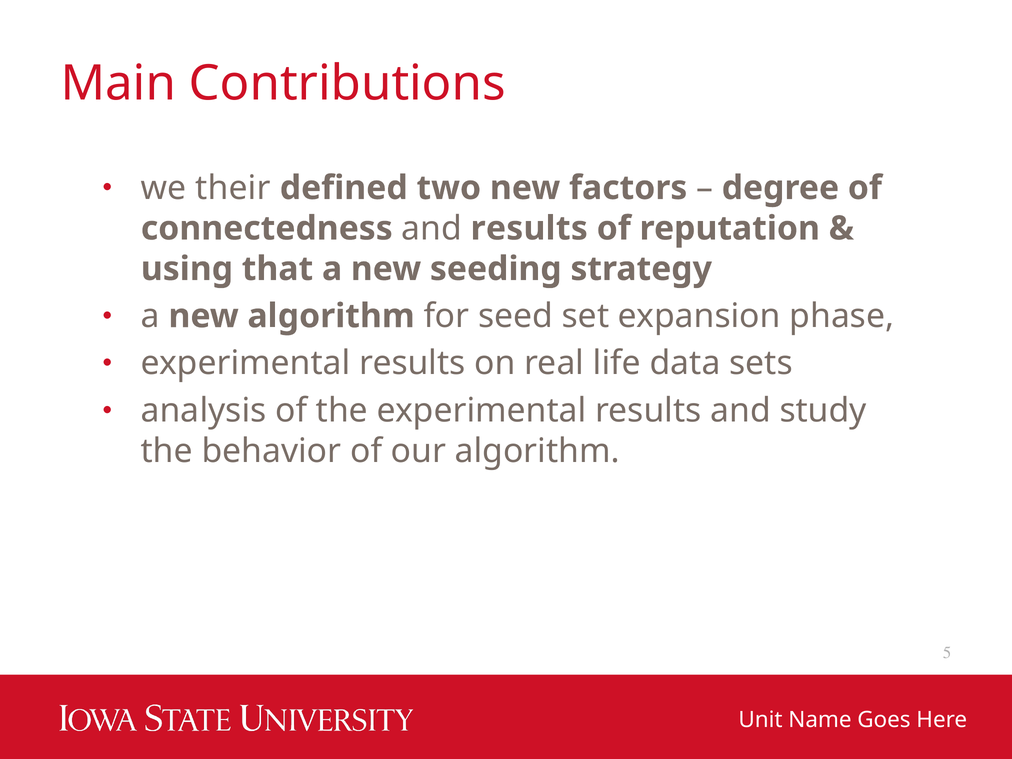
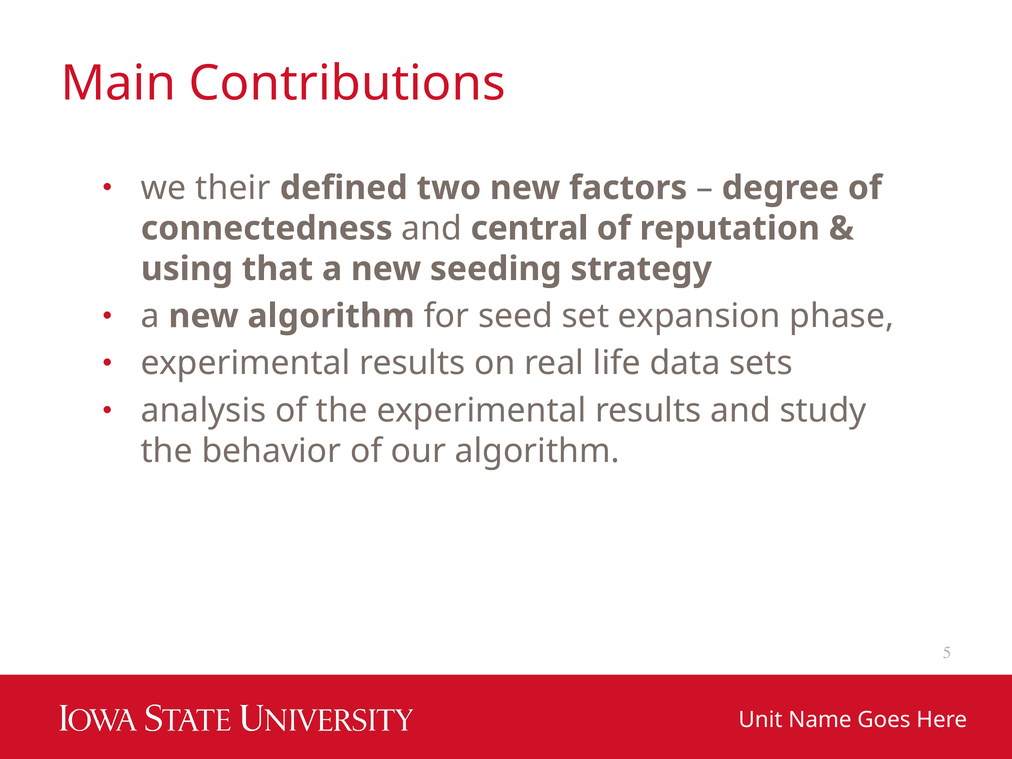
and results: results -> central
